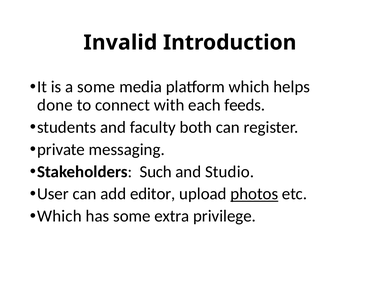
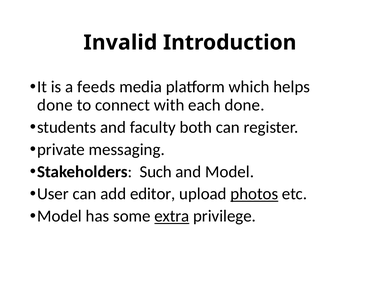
a some: some -> feeds
each feeds: feeds -> done
and Studio: Studio -> Model
Which at (59, 216): Which -> Model
extra underline: none -> present
